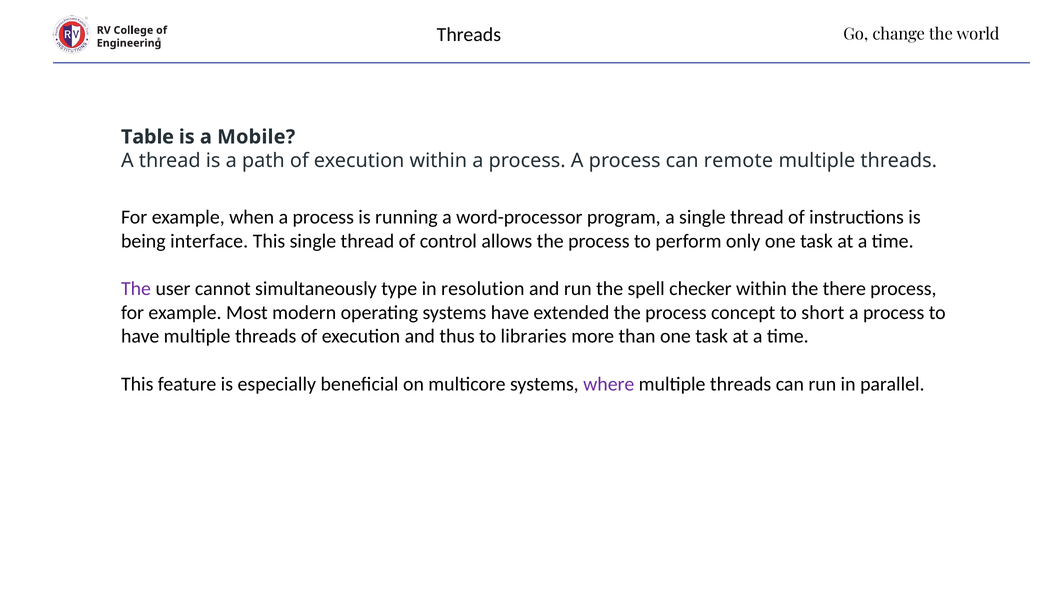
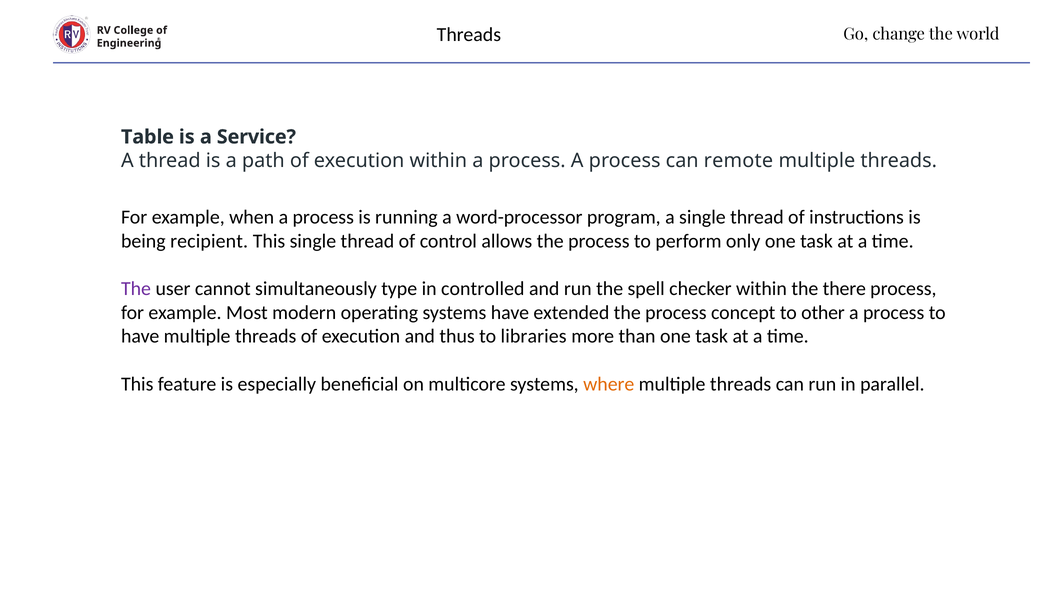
Mobile: Mobile -> Service
interface: interface -> recipient
resolution: resolution -> controlled
short: short -> other
where colour: purple -> orange
